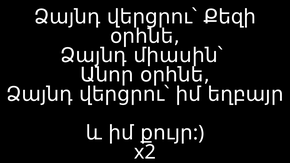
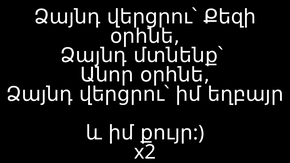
միասին՝: միասին՝ -> մտնենք՝
